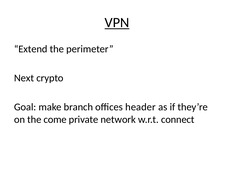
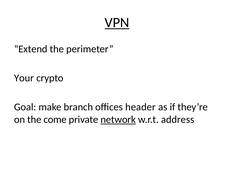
Next: Next -> Your
network underline: none -> present
connect: connect -> address
